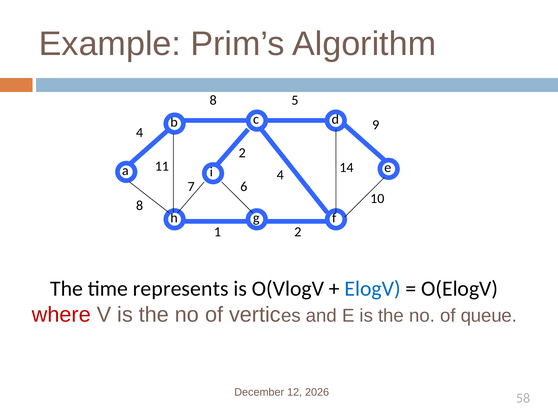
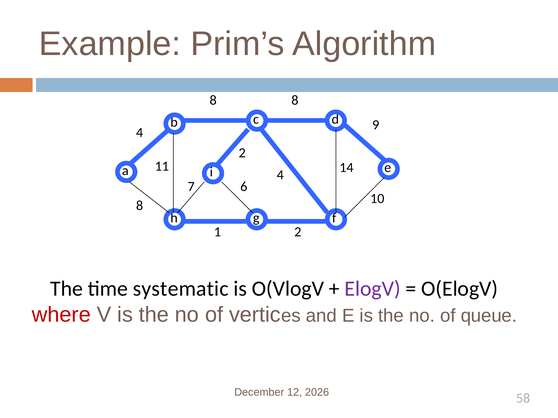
8 5: 5 -> 8
represents: represents -> systematic
ElogV colour: blue -> purple
